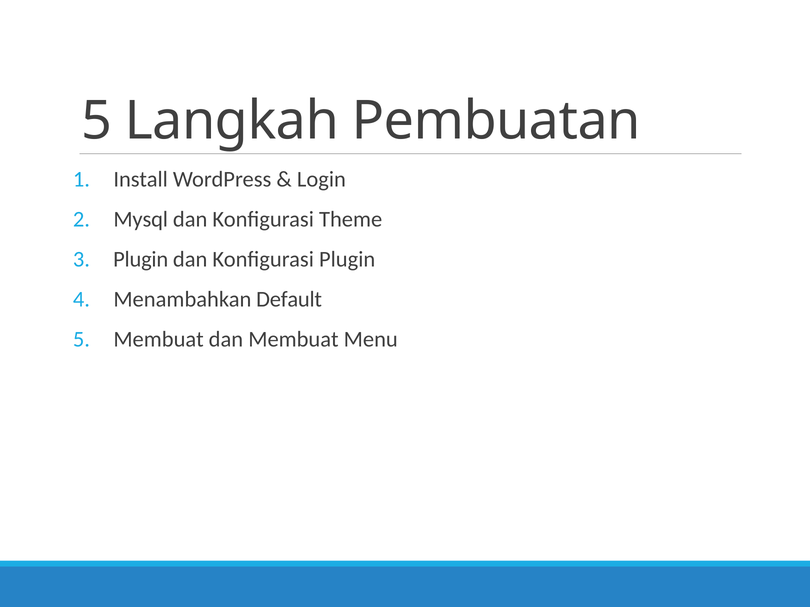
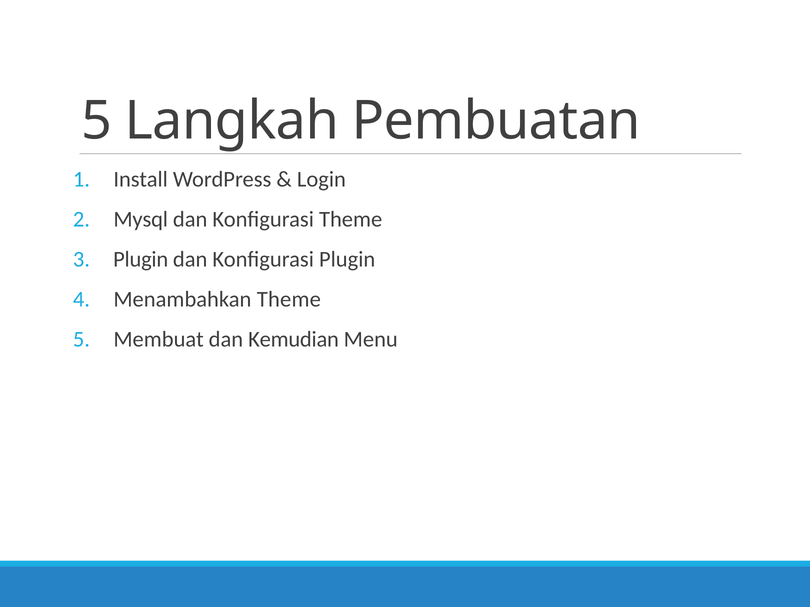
Menambahkan Default: Default -> Theme
dan Membuat: Membuat -> Kemudian
